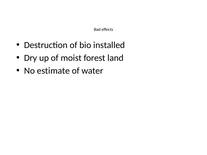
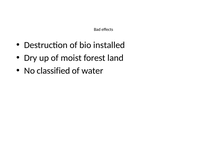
estimate: estimate -> classified
